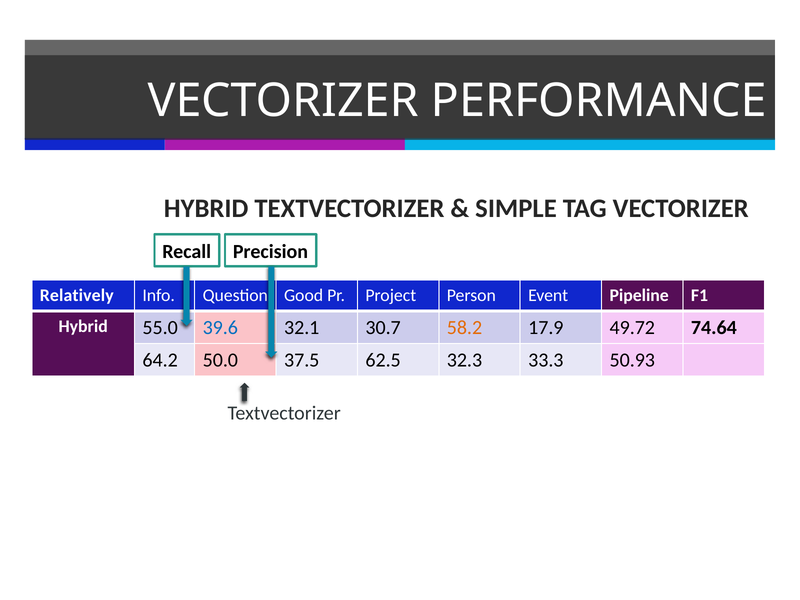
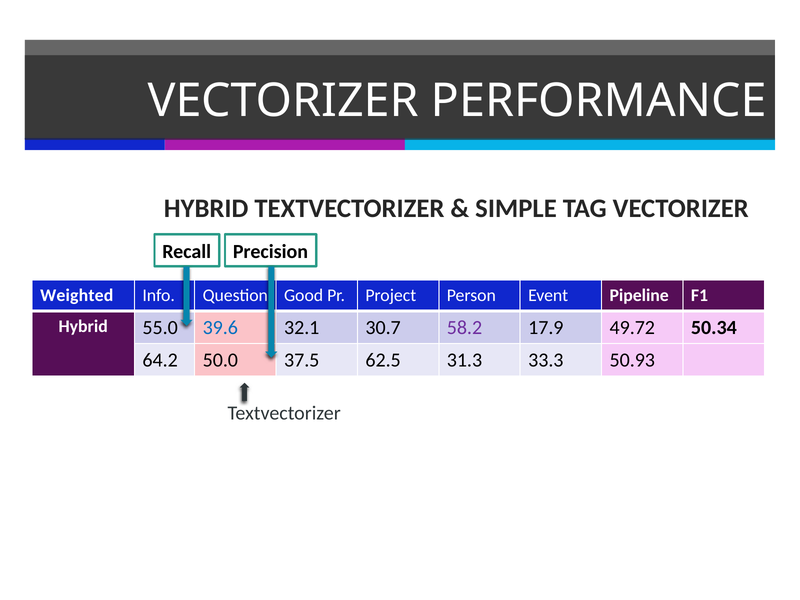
Relatively: Relatively -> Weighted
58.2 colour: orange -> purple
74.64: 74.64 -> 50.34
32.3: 32.3 -> 31.3
